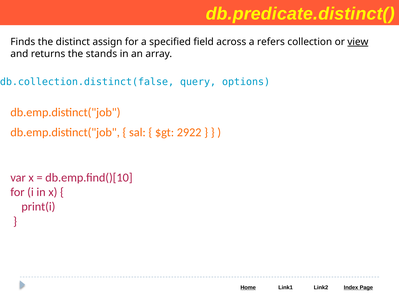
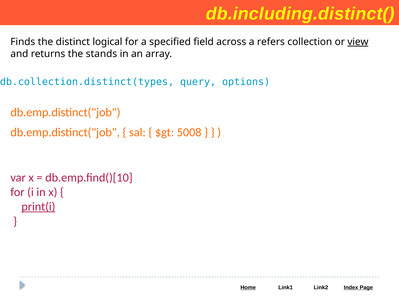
db.predicate.distinct(: db.predicate.distinct( -> db.including.distinct(
assign: assign -> logical
db.collection.distinct(false: db.collection.distinct(false -> db.collection.distinct(types
2922: 2922 -> 5008
print(i underline: none -> present
